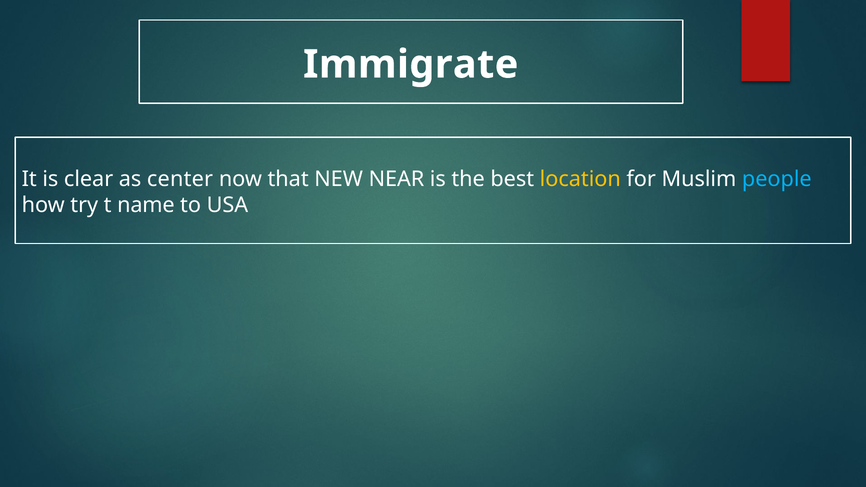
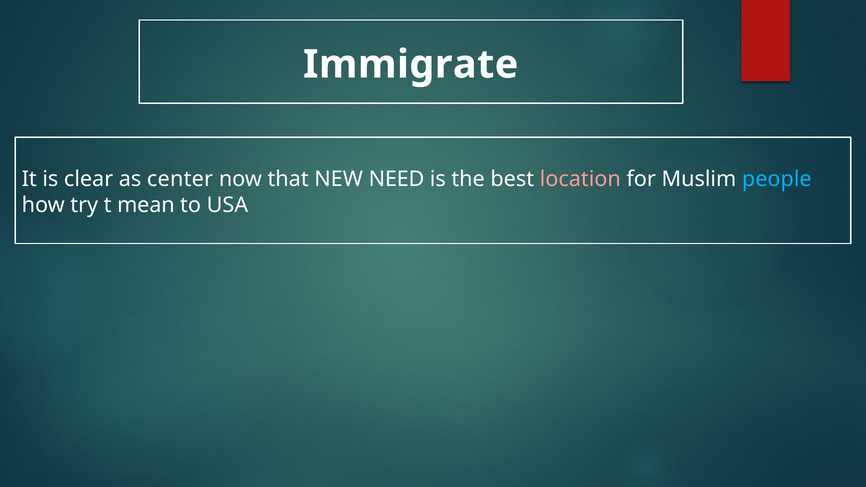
NEAR: NEAR -> NEED
location colour: yellow -> pink
name: name -> mean
